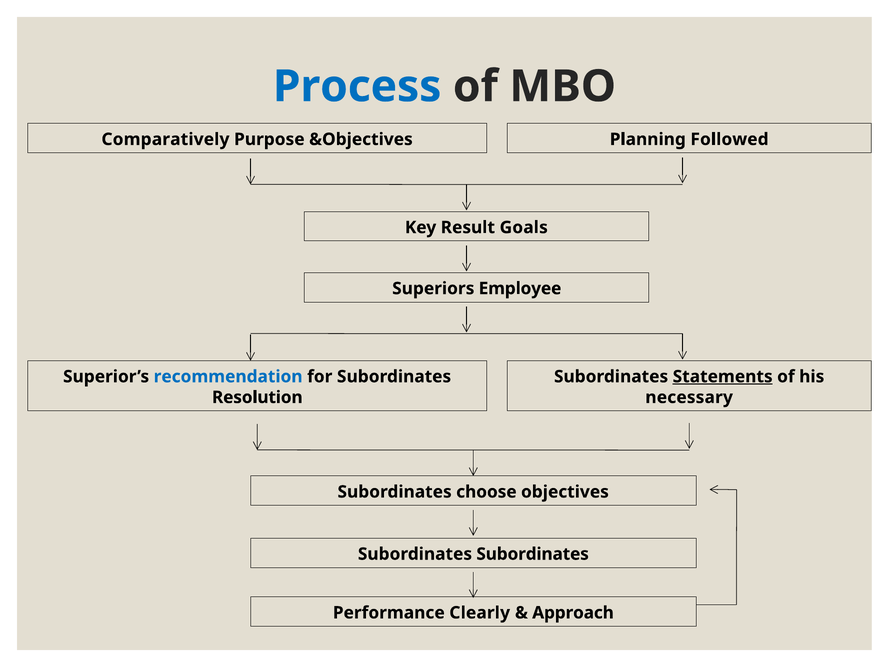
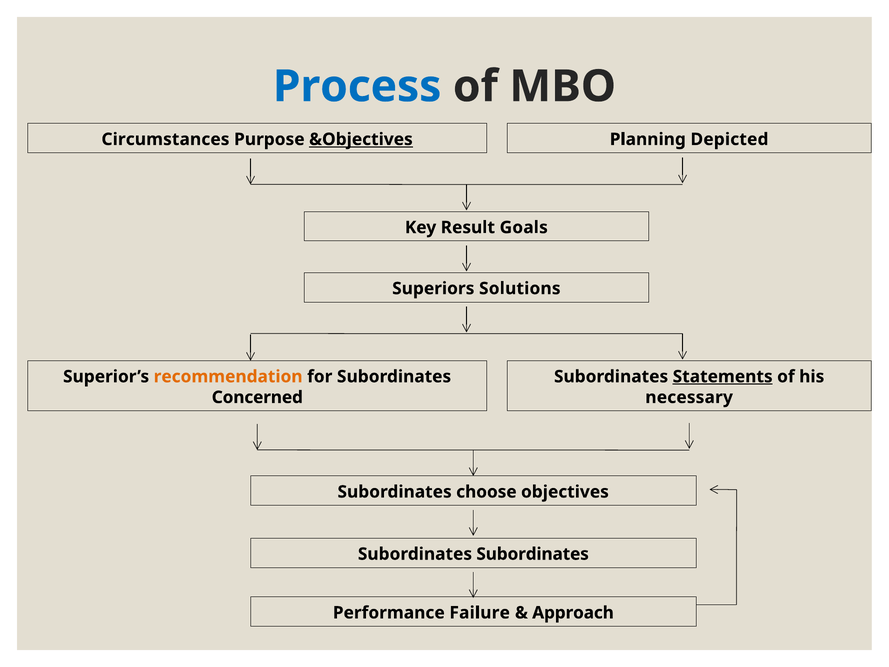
Comparatively: Comparatively -> Circumstances
&Objectives underline: none -> present
Followed: Followed -> Depicted
Employee: Employee -> Solutions
recommendation colour: blue -> orange
Resolution: Resolution -> Concerned
Clearly: Clearly -> Failure
